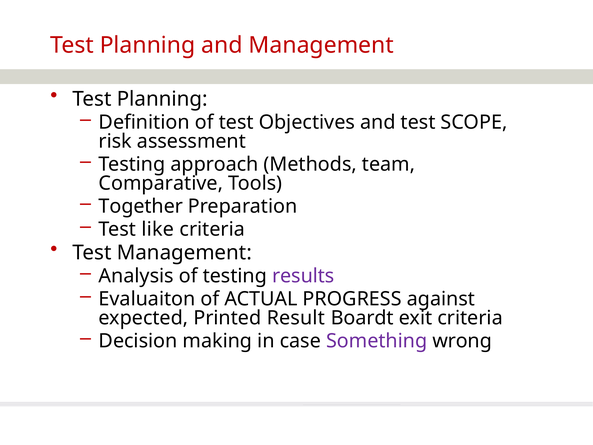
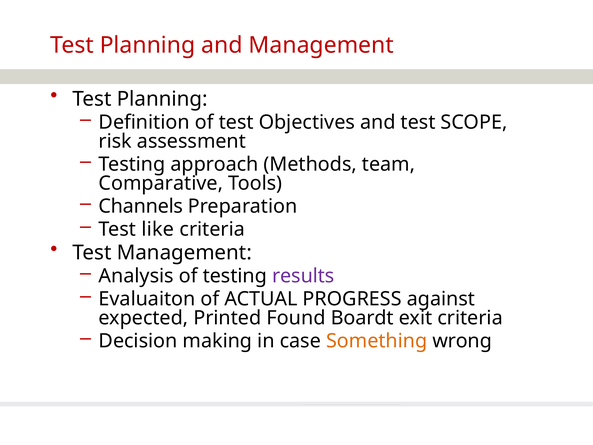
Together: Together -> Channels
Result: Result -> Found
Something colour: purple -> orange
